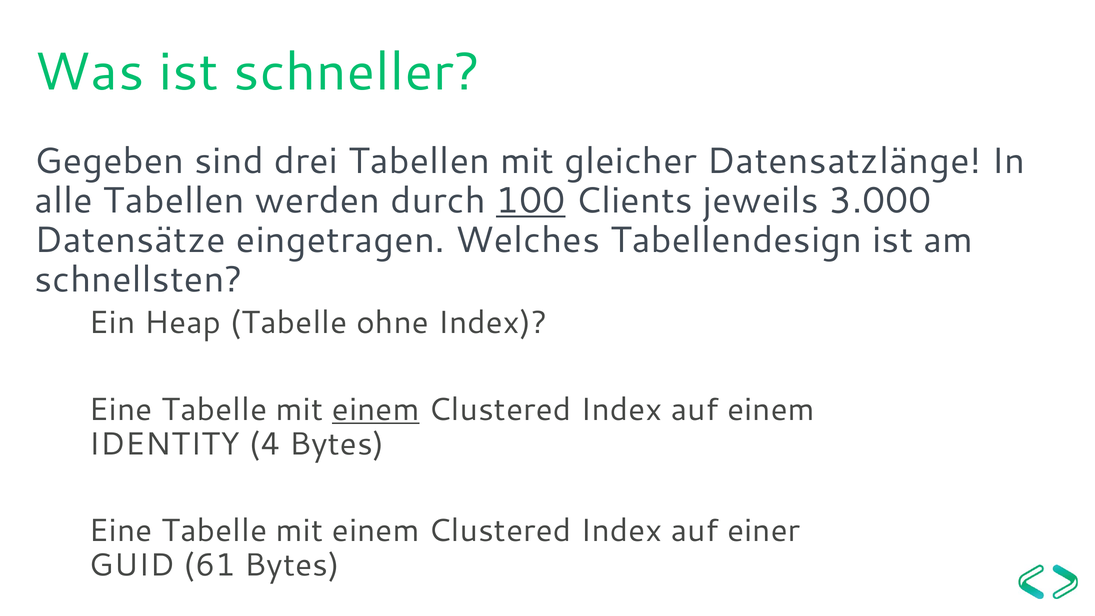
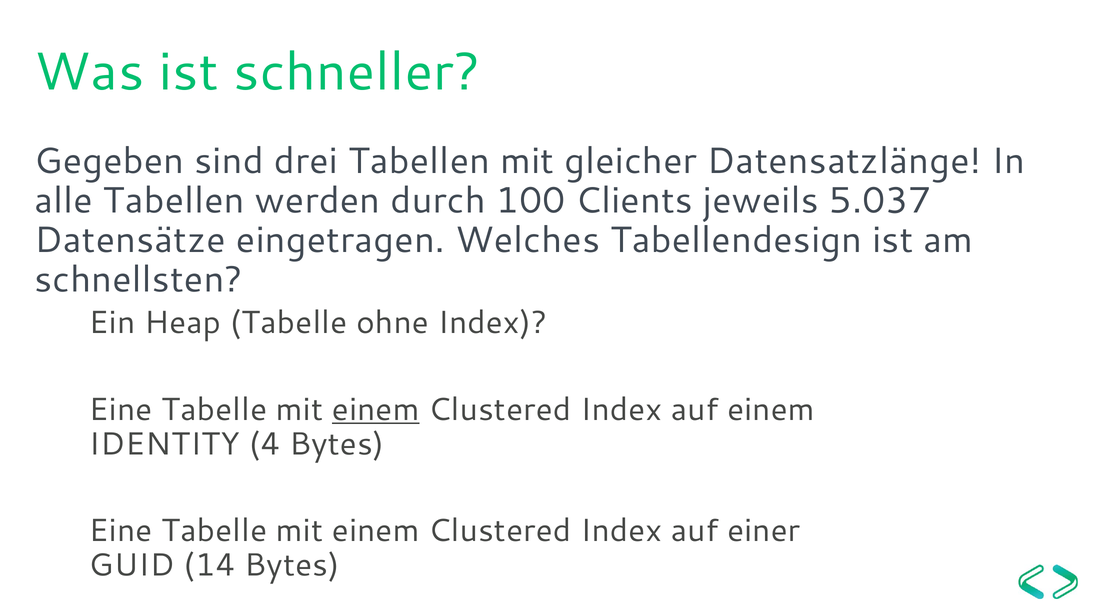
100 underline: present -> none
3.000: 3.000 -> 5.037
61: 61 -> 14
